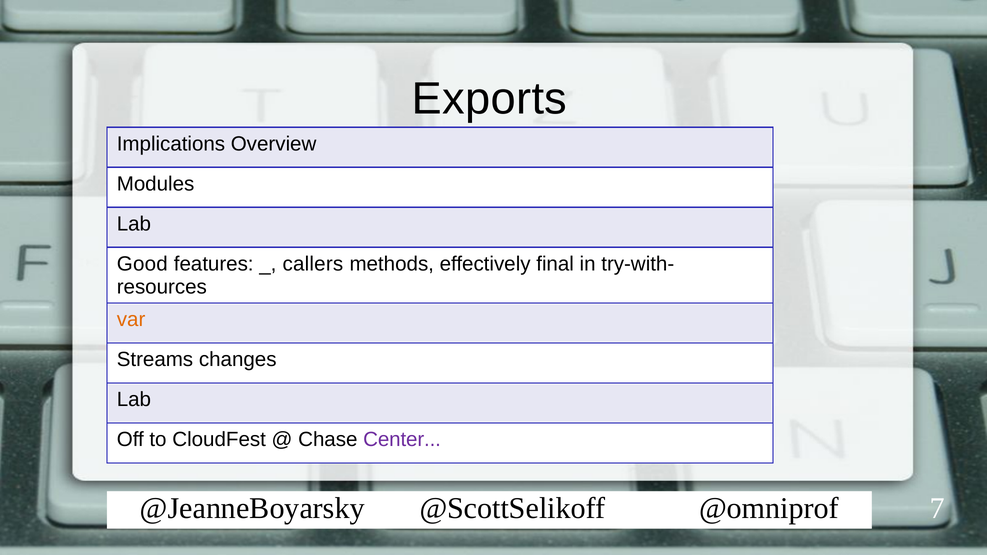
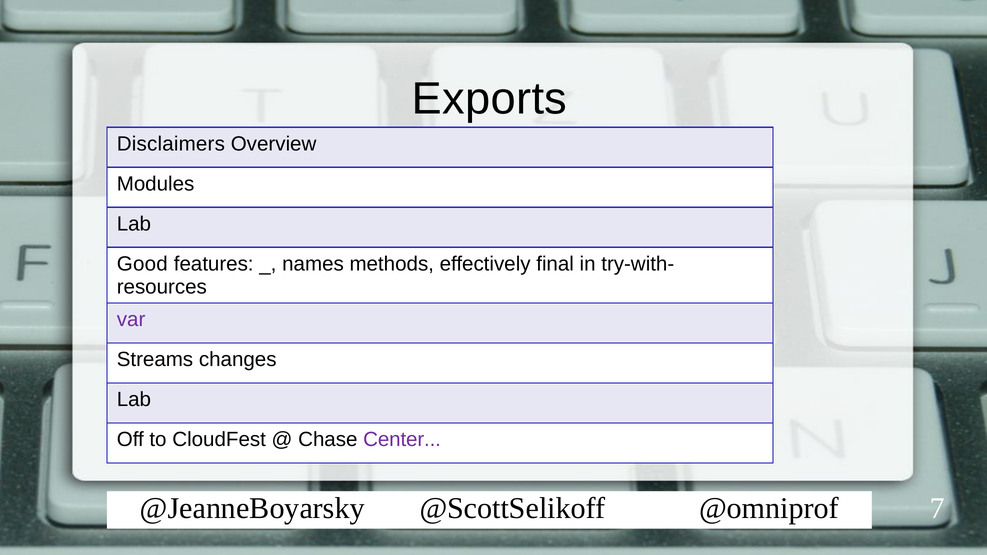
Implications: Implications -> Disclaimers
callers: callers -> names
var colour: orange -> purple
